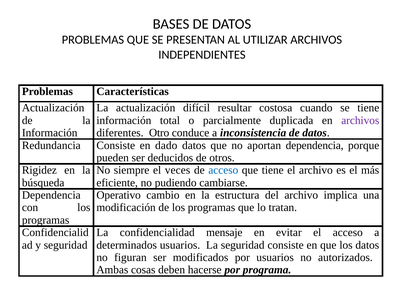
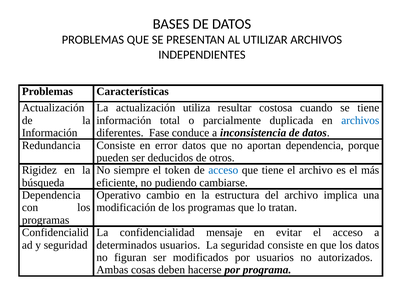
difícil: difícil -> utiliza
archivos at (360, 120) colour: purple -> blue
Otro: Otro -> Fase
dado: dado -> error
veces: veces -> token
